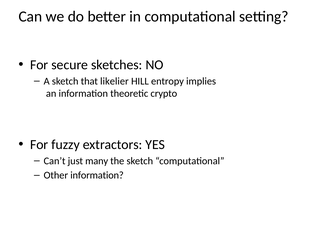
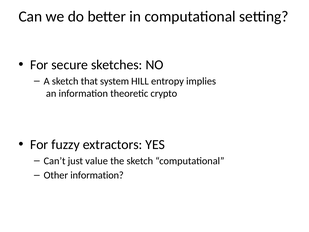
likelier: likelier -> system
many: many -> value
